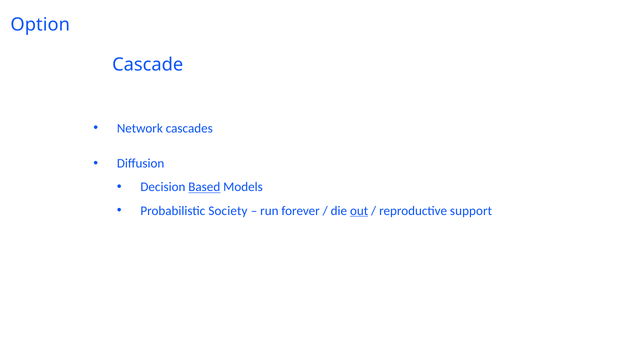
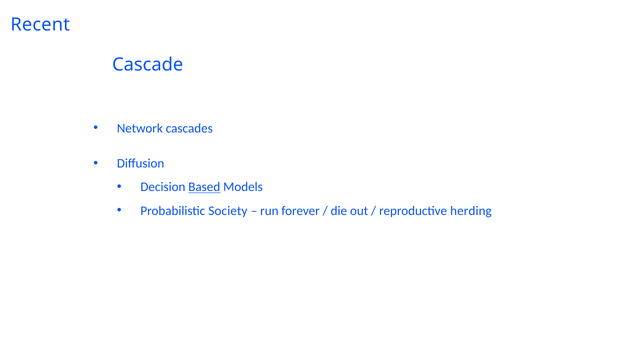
Option: Option -> Recent
out underline: present -> none
support: support -> herding
